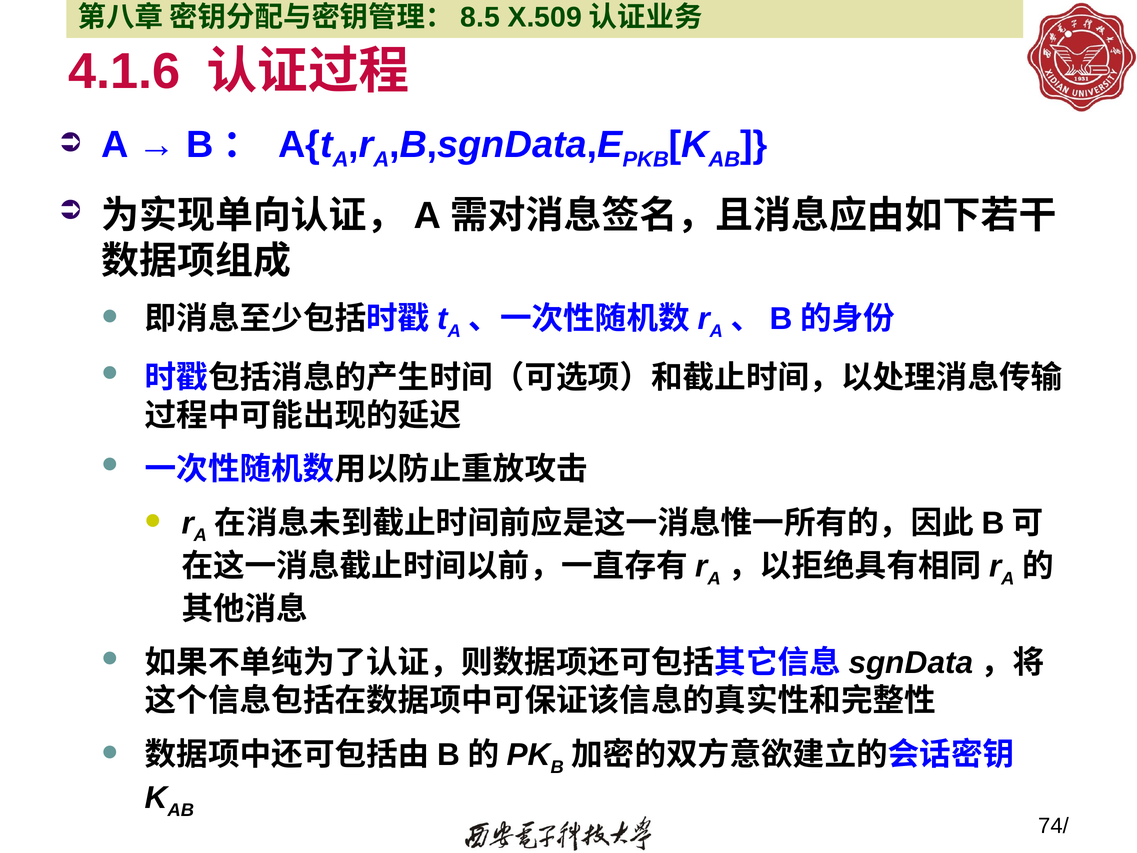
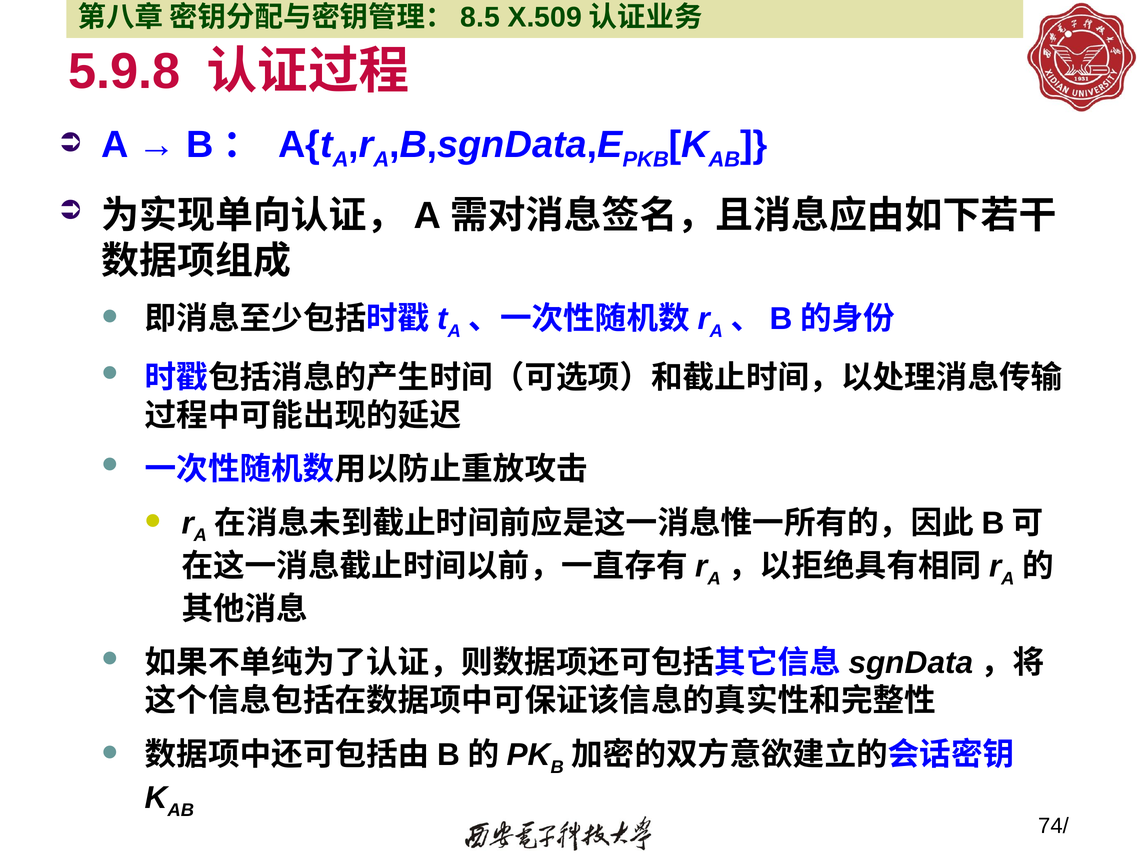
4.1.6: 4.1.6 -> 5.9.8
